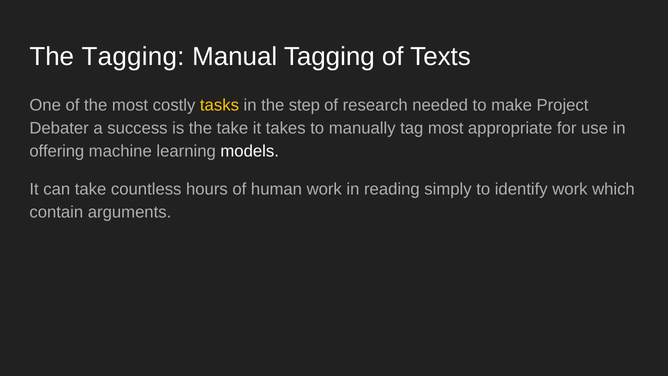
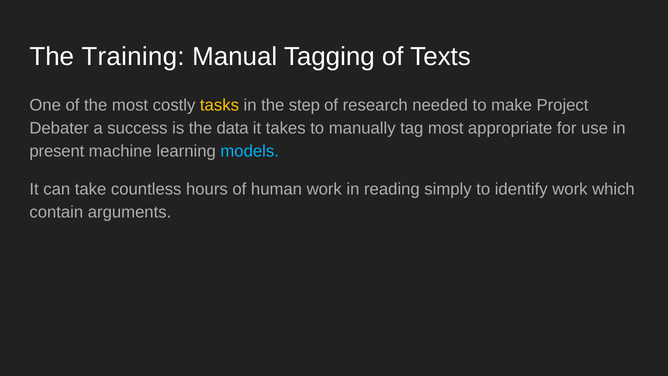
The Tagging: Tagging -> Training
the take: take -> data
offering: offering -> present
models colour: white -> light blue
